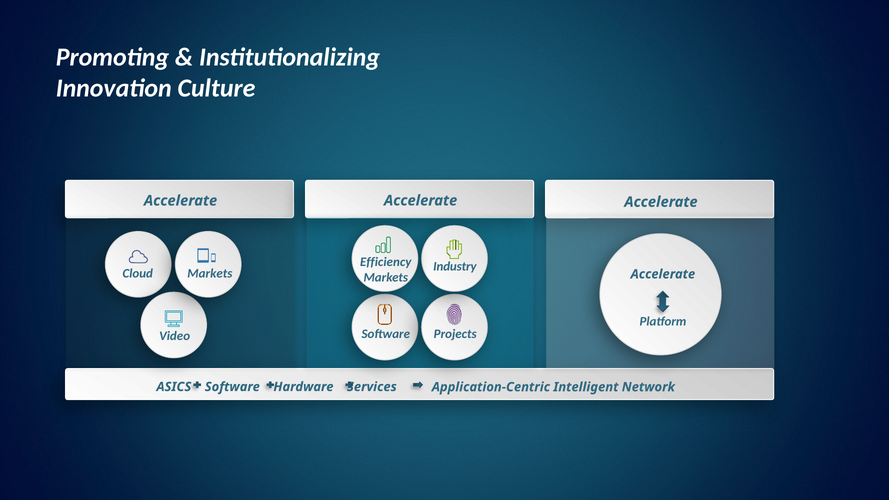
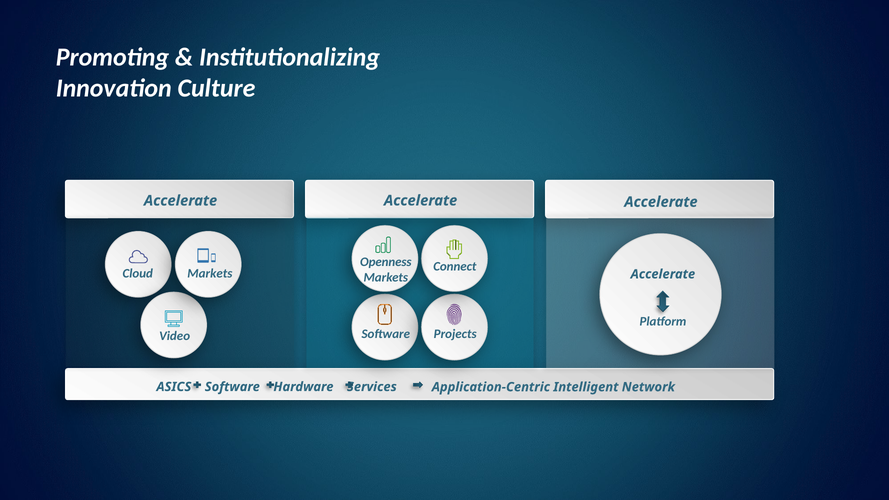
Efficiency: Efficiency -> Openness
Industry: Industry -> Connect
